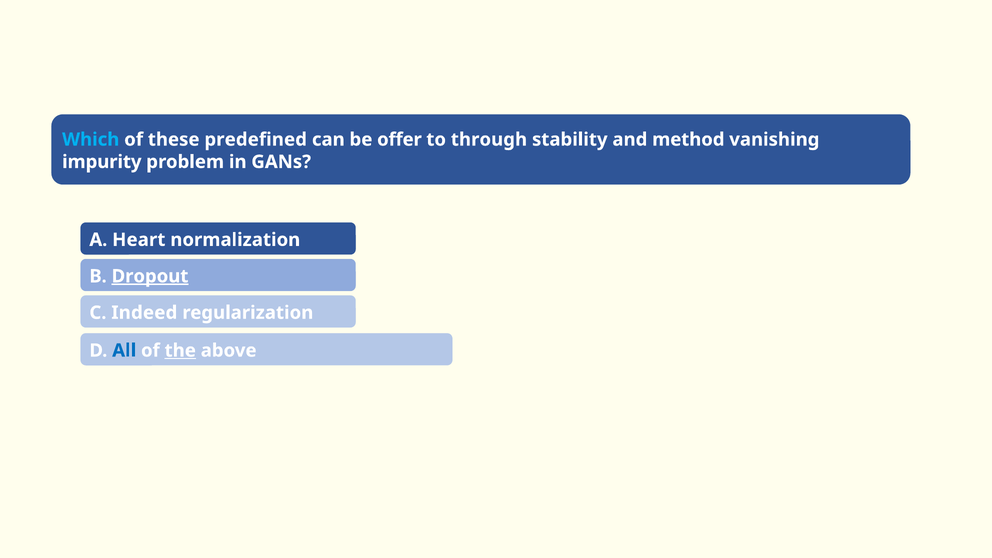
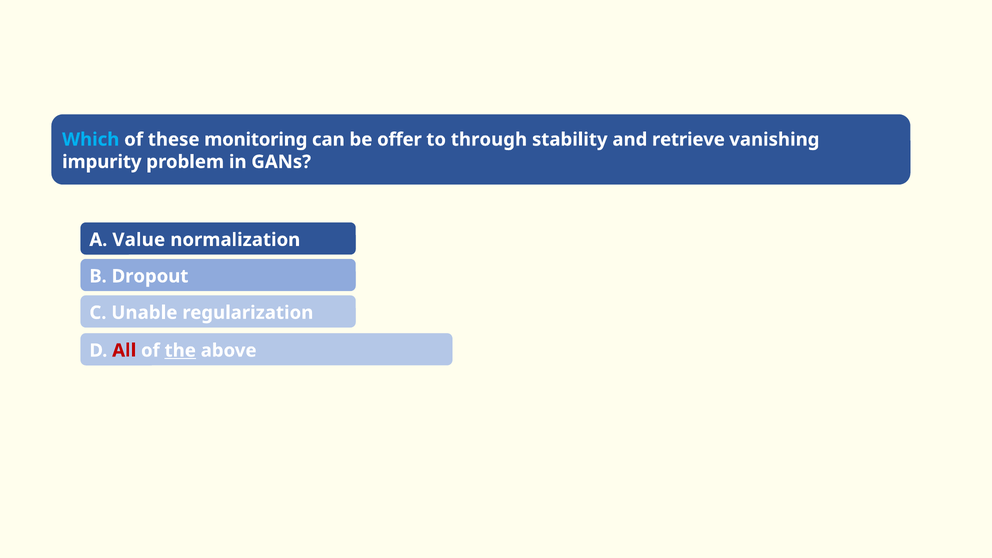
predefined: predefined -> monitoring
method: method -> retrieve
Heart: Heart -> Value
Dropout underline: present -> none
Indeed: Indeed -> Unable
All colour: blue -> red
